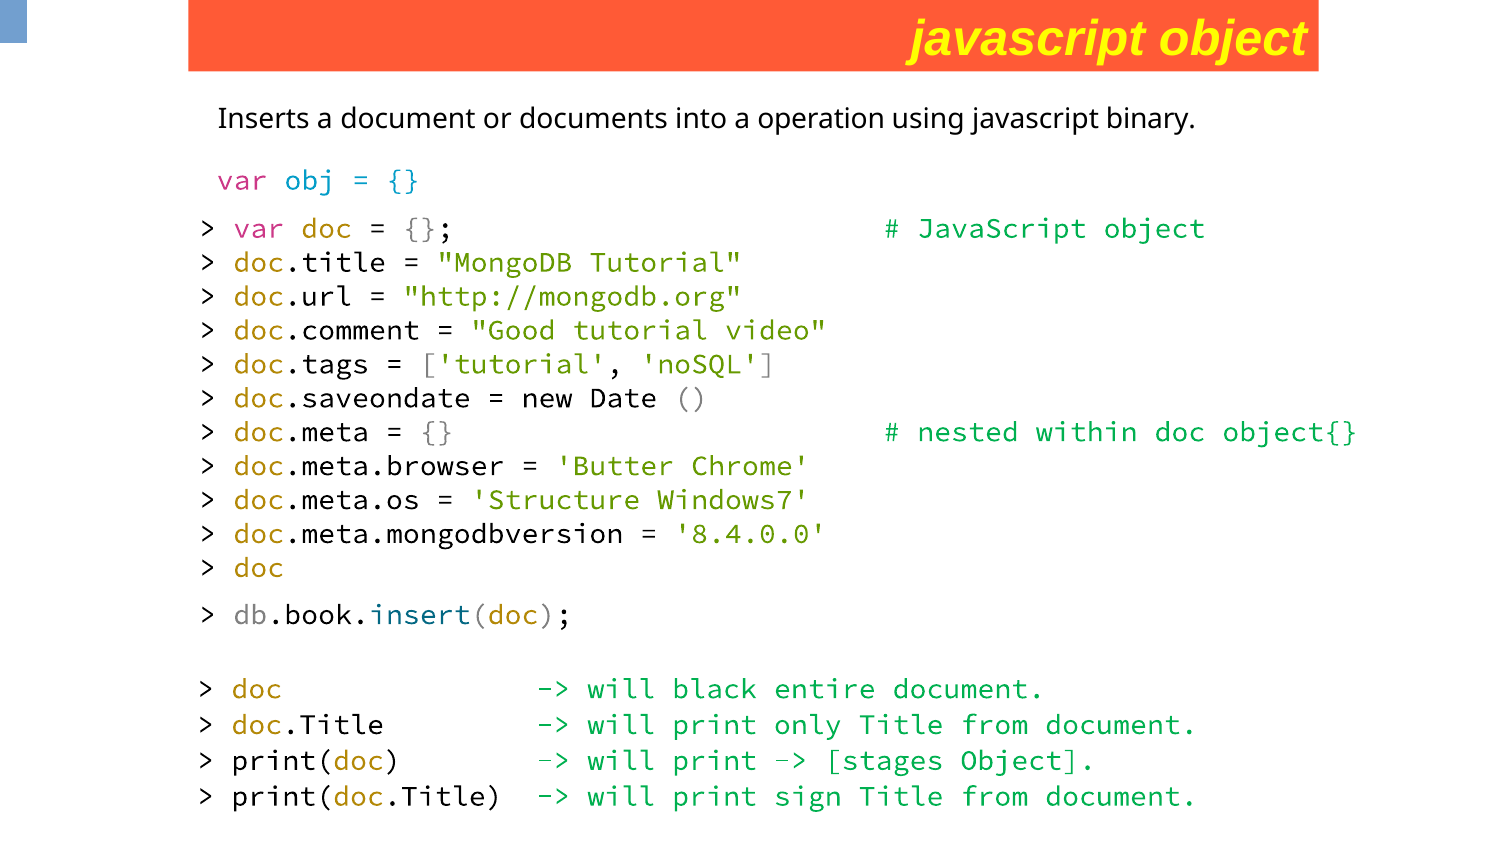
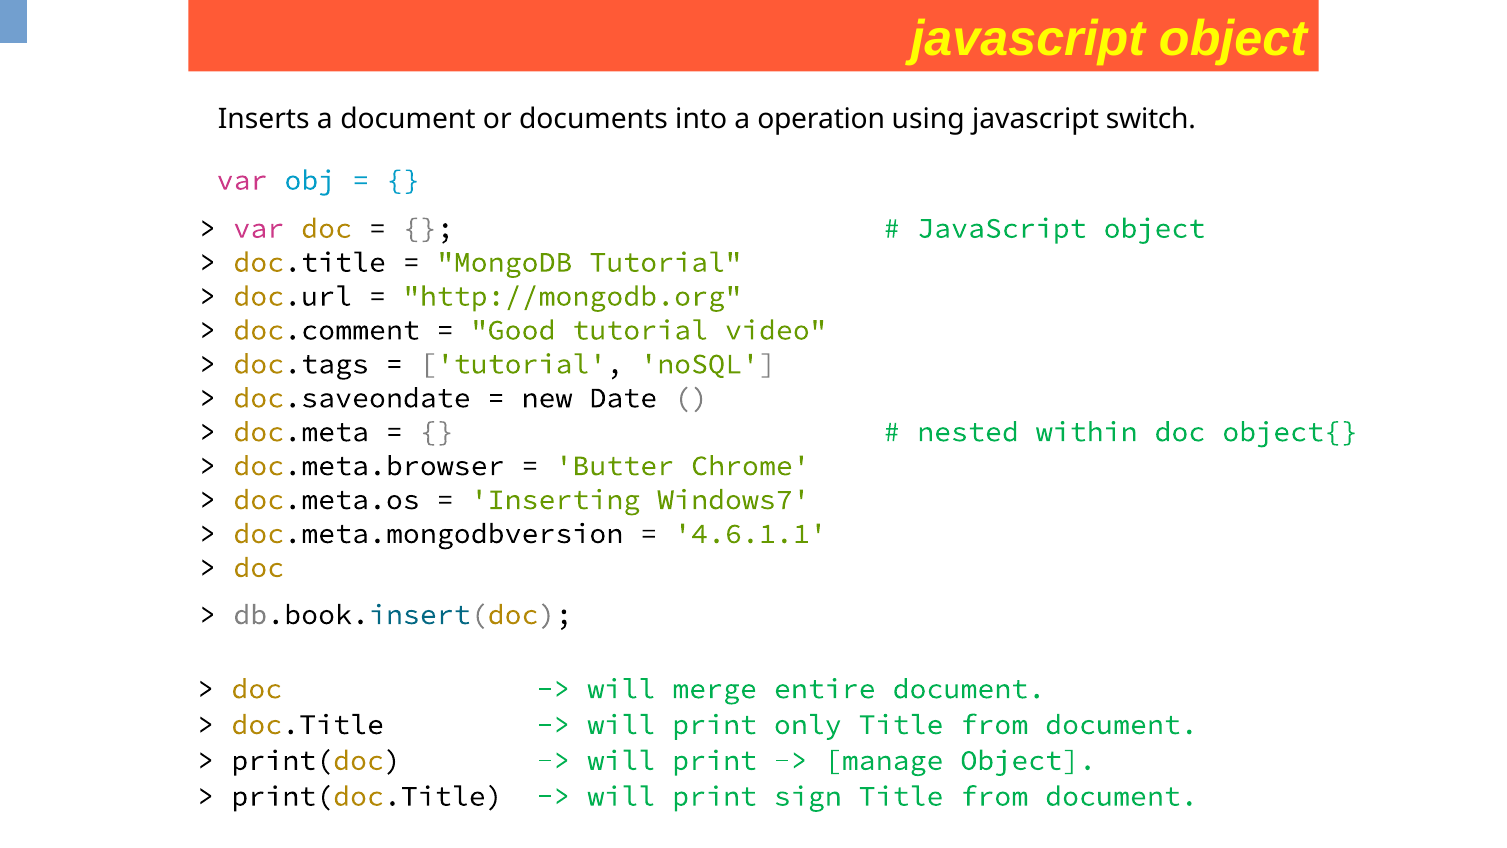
binary: binary -> switch
Structure: Structure -> Inserting
8.4.0.0: 8.4.0.0 -> 4.6.1.1
black: black -> merge
stages: stages -> manage
